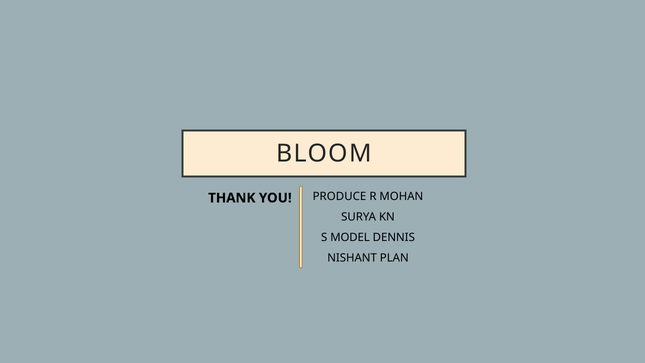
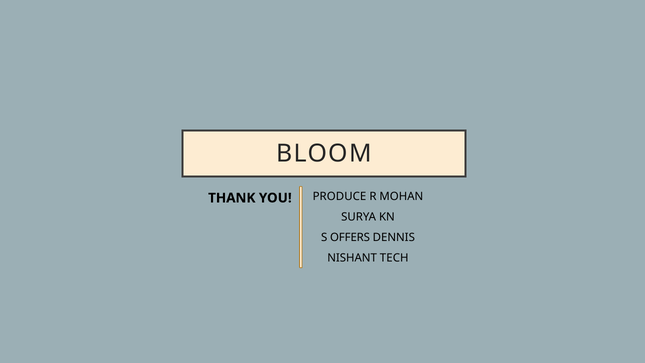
MODEL: MODEL -> OFFERS
PLAN: PLAN -> TECH
